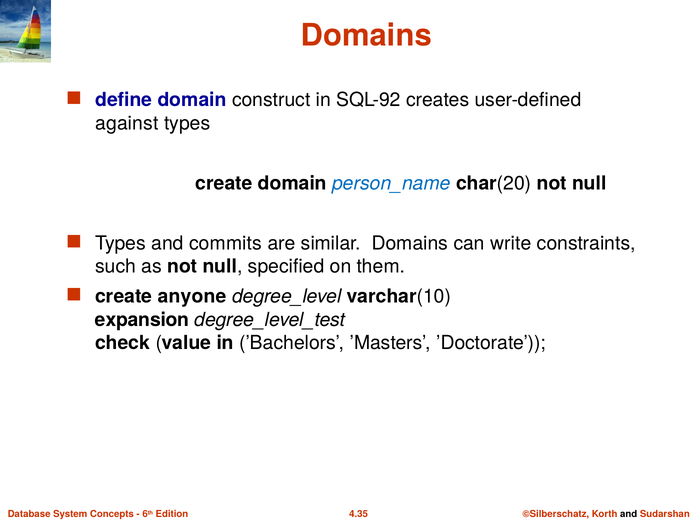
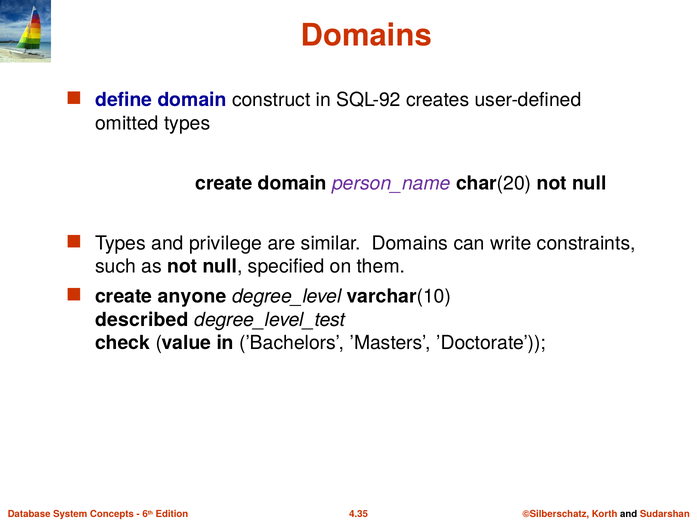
against: against -> omitted
person_name colour: blue -> purple
commits: commits -> privilege
expansion: expansion -> described
